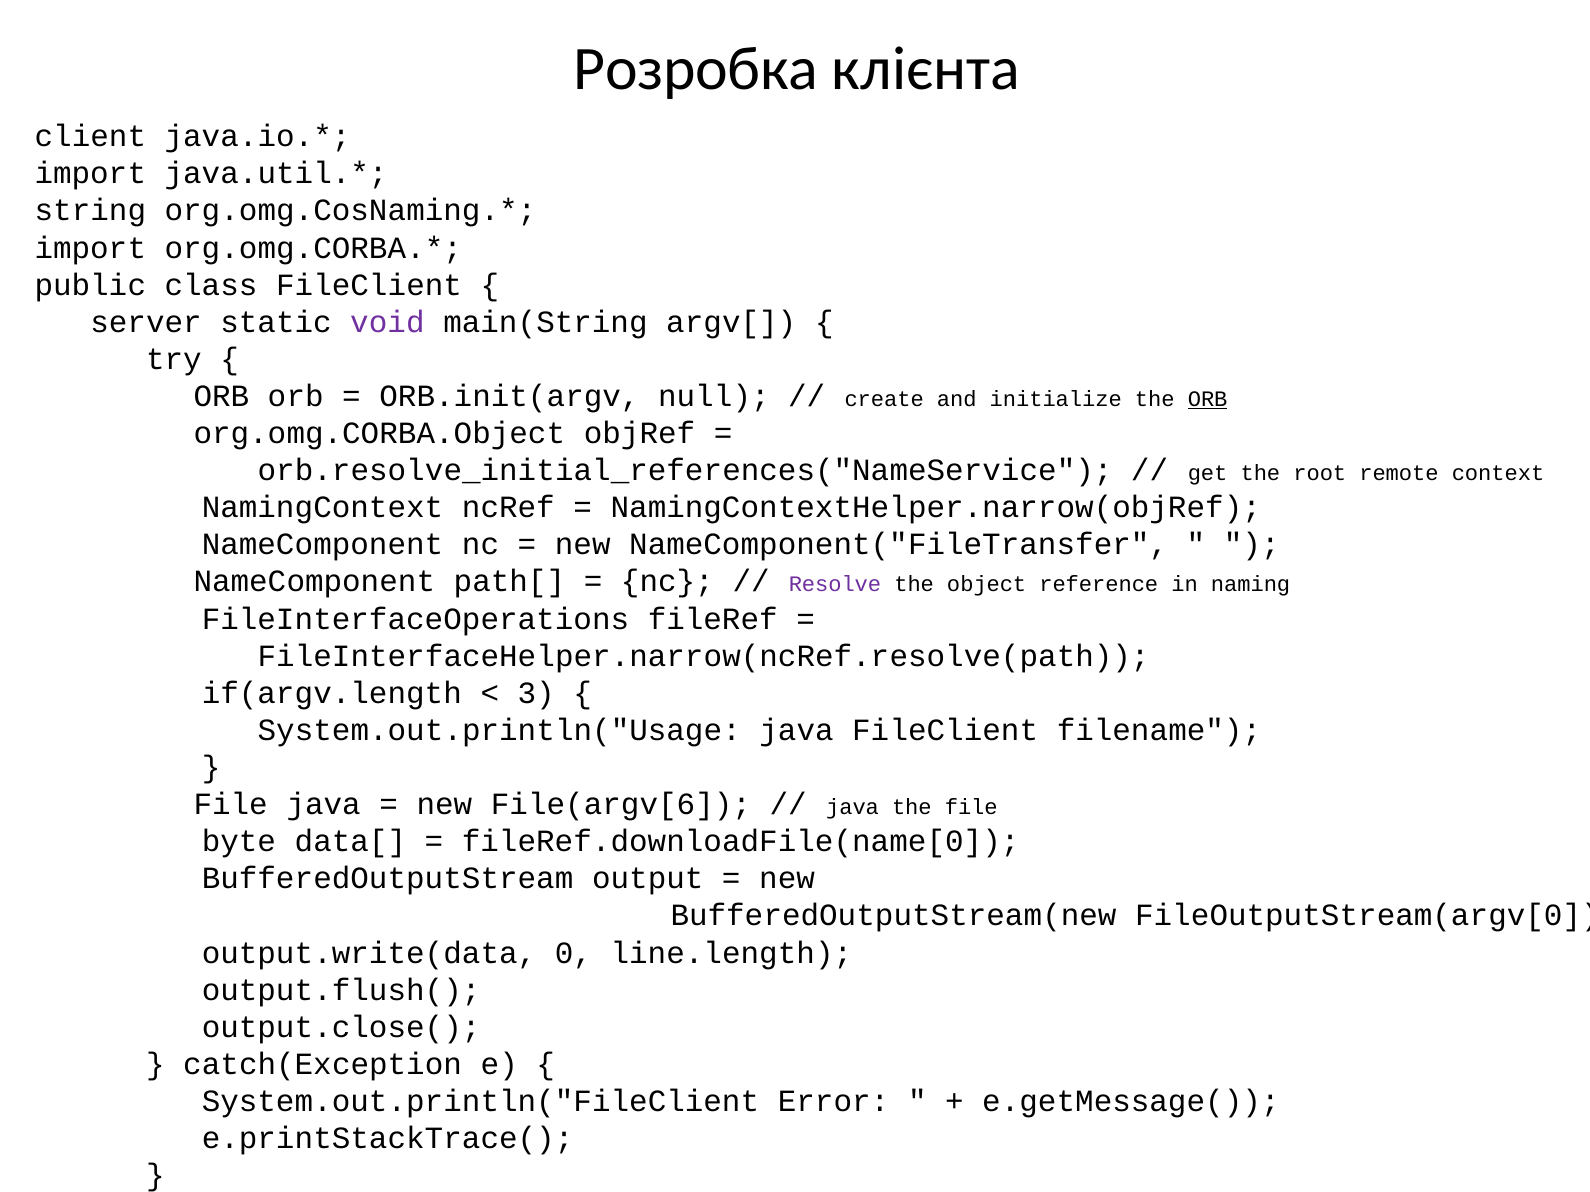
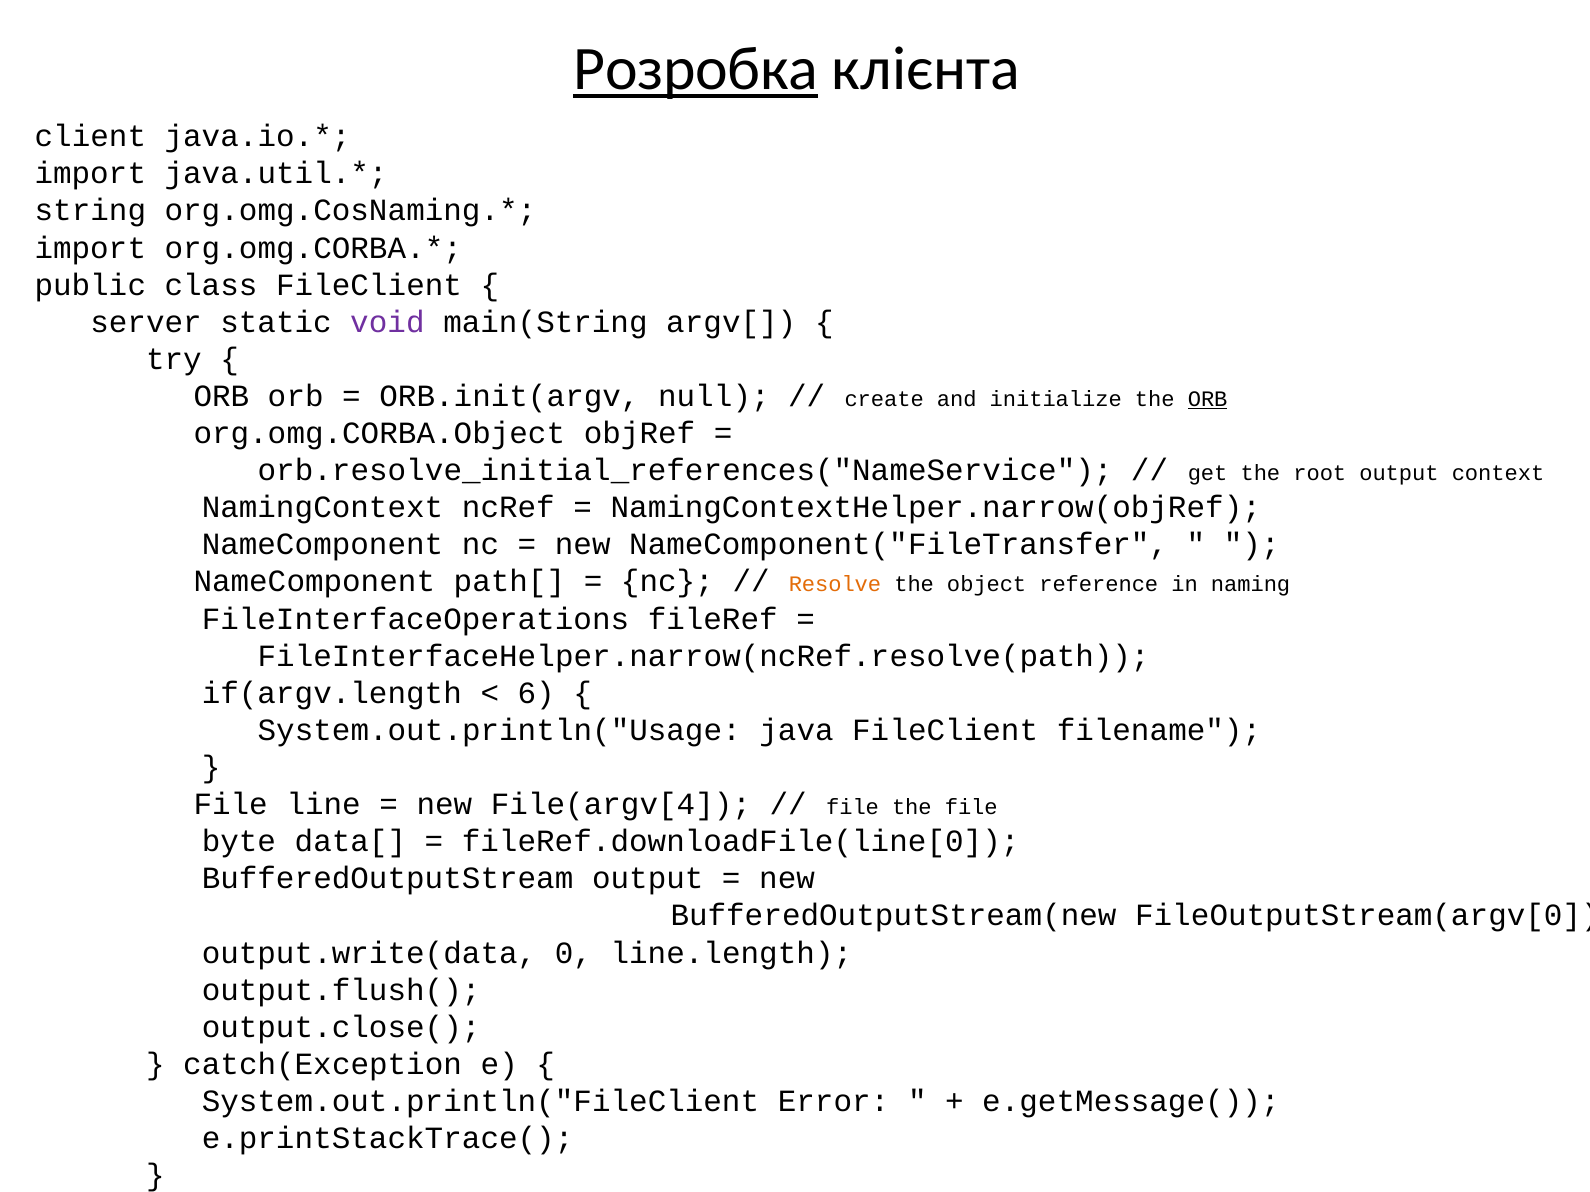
Розробка underline: none -> present
root remote: remote -> output
Resolve colour: purple -> orange
3: 3 -> 6
File java: java -> line
File(argv[6: File(argv[6 -> File(argv[4
java at (853, 808): java -> file
fileRef.downloadFile(name[0: fileRef.downloadFile(name[0 -> fileRef.downloadFile(line[0
